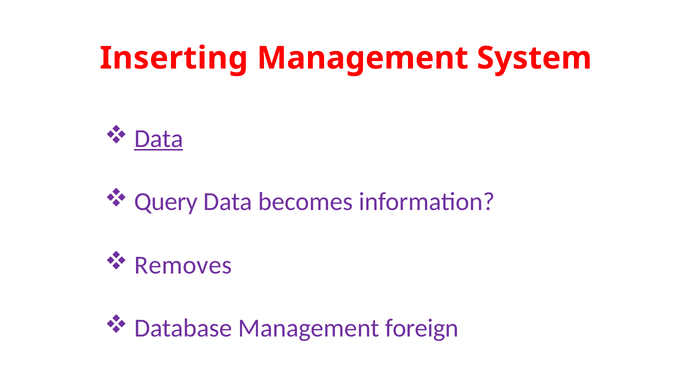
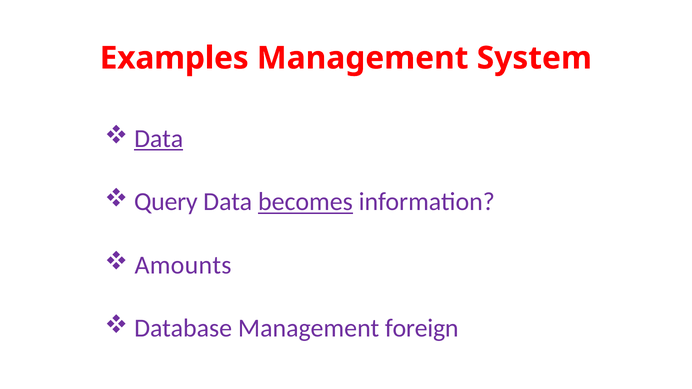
Inserting: Inserting -> Examples
becomes underline: none -> present
Removes: Removes -> Amounts
